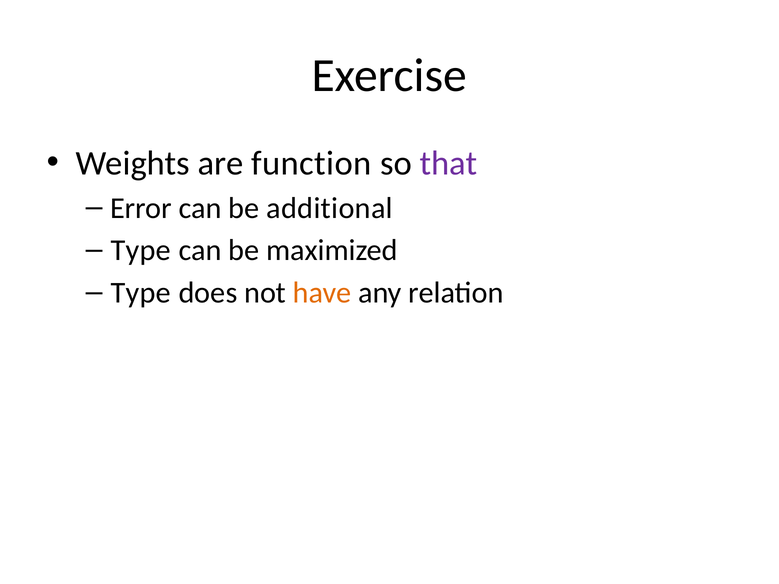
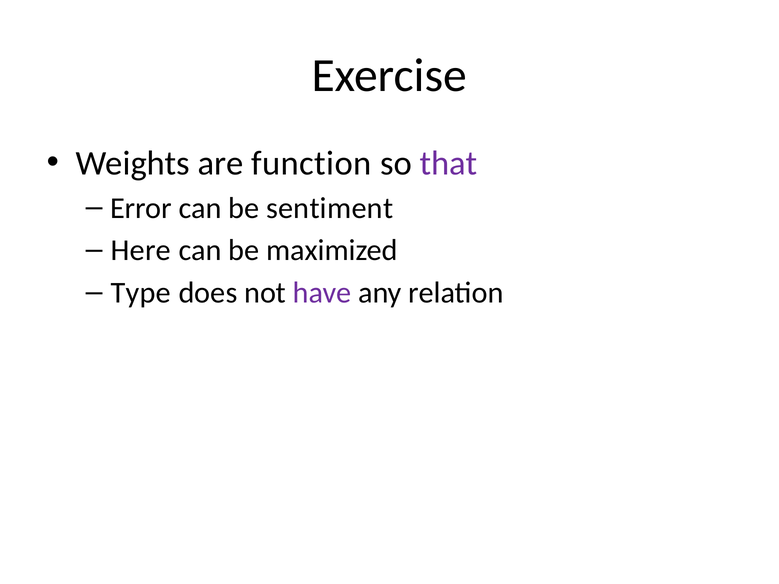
additional: additional -> sentiment
Type at (141, 251): Type -> Here
have colour: orange -> purple
